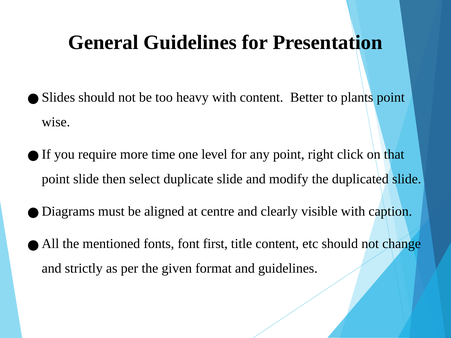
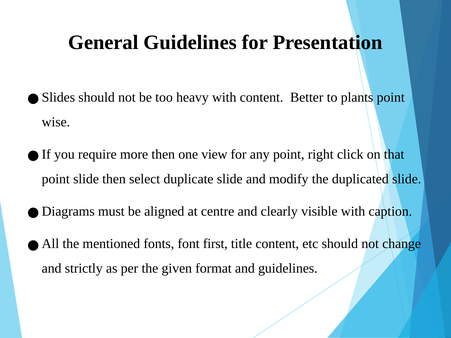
more time: time -> then
level: level -> view
